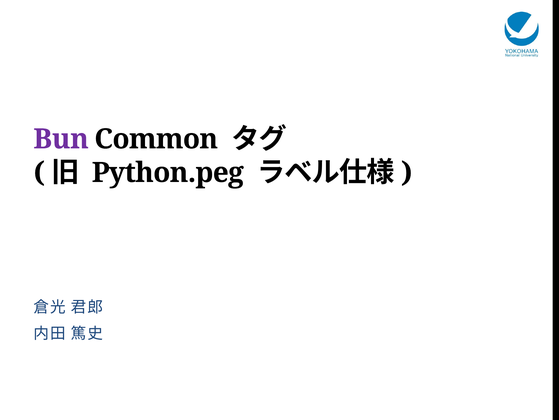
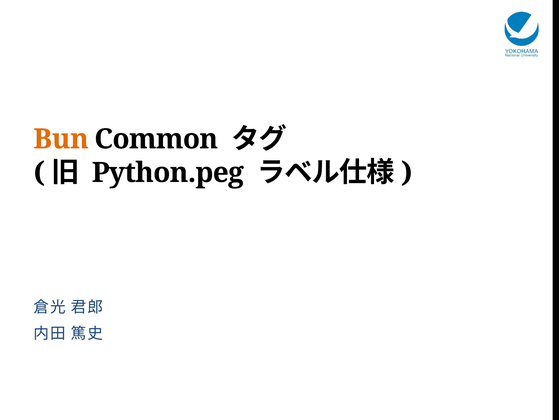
Bun colour: purple -> orange
